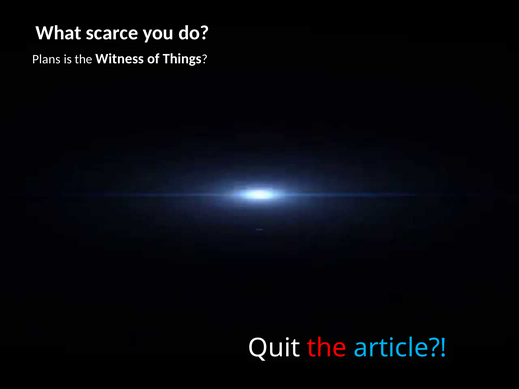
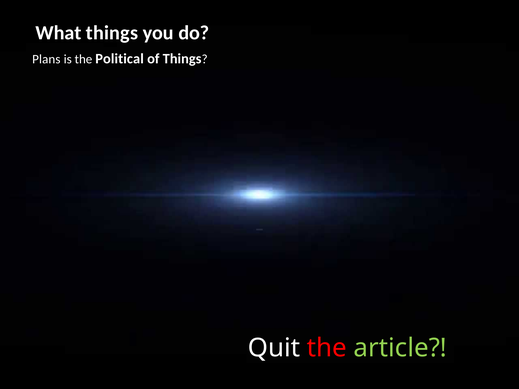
What scarce: scarce -> things
Witness: Witness -> Political
article colour: light blue -> light green
